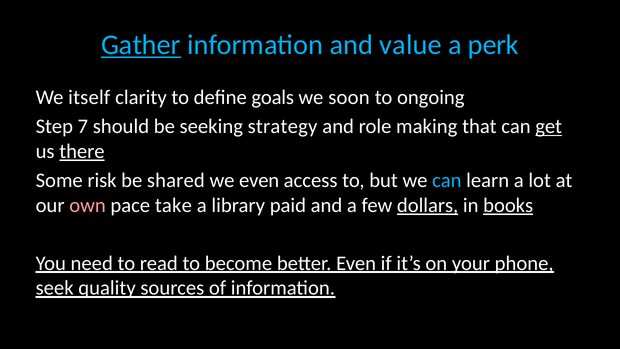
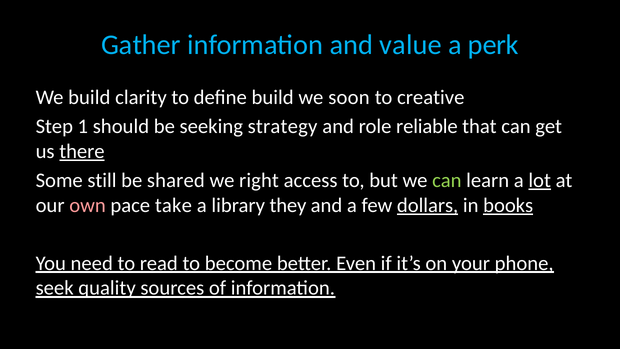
Gather underline: present -> none
We itself: itself -> build
define goals: goals -> build
ongoing: ongoing -> creative
7: 7 -> 1
making: making -> reliable
get underline: present -> none
risk: risk -> still
we even: even -> right
can at (447, 180) colour: light blue -> light green
lot underline: none -> present
paid: paid -> they
